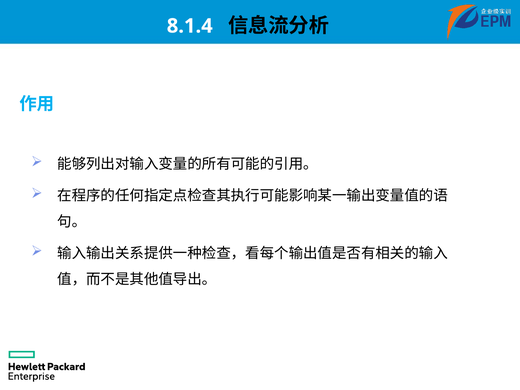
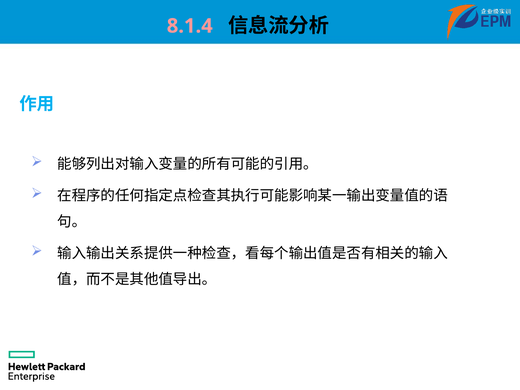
8.1.4 colour: white -> pink
